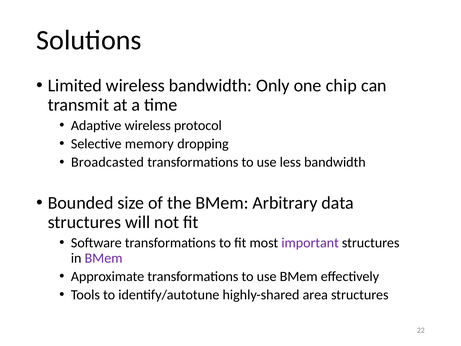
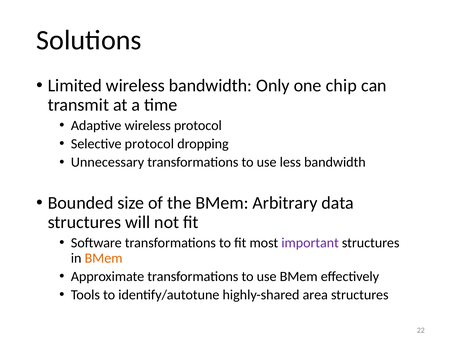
Selective memory: memory -> protocol
Broadcasted: Broadcasted -> Unnecessary
BMem at (104, 258) colour: purple -> orange
